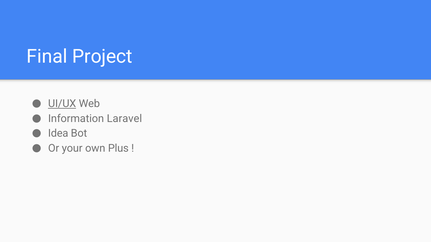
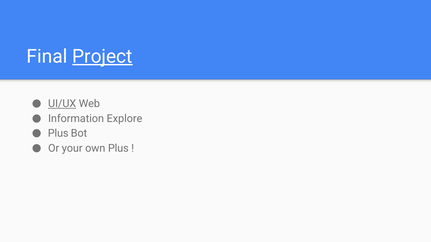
Project underline: none -> present
Laravel: Laravel -> Explore
Idea at (58, 134): Idea -> Plus
